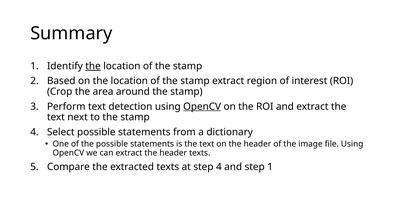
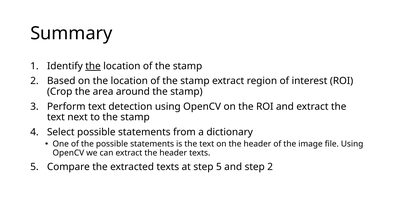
OpenCV at (202, 107) underline: present -> none
step 4: 4 -> 5
step 1: 1 -> 2
